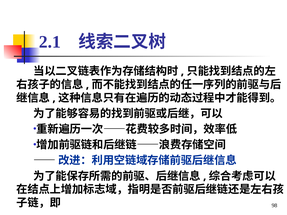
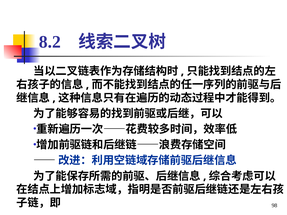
2.1: 2.1 -> 8.2
